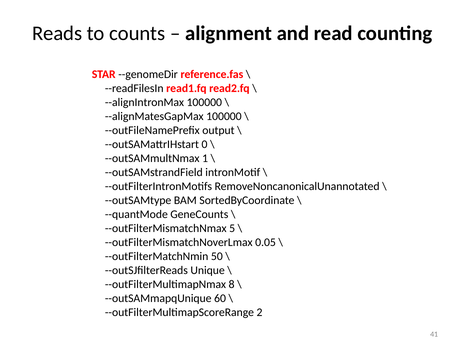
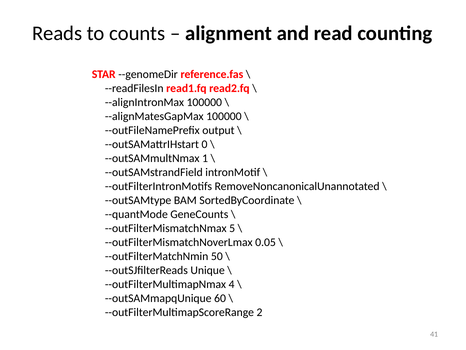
8: 8 -> 4
